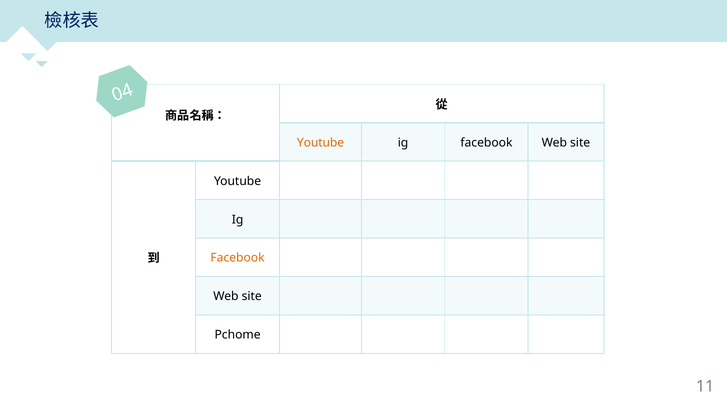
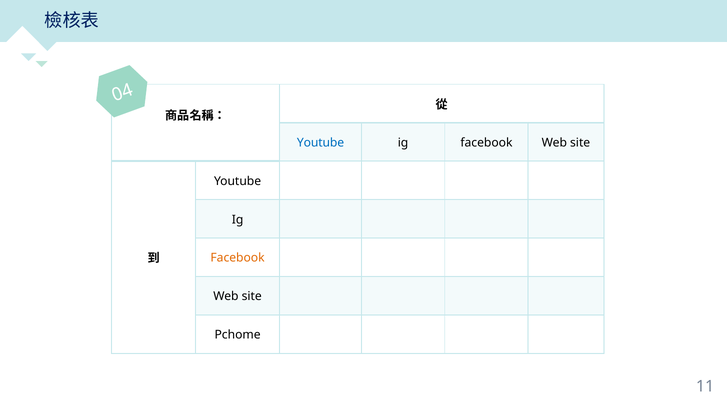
Youtube at (321, 143) colour: orange -> blue
